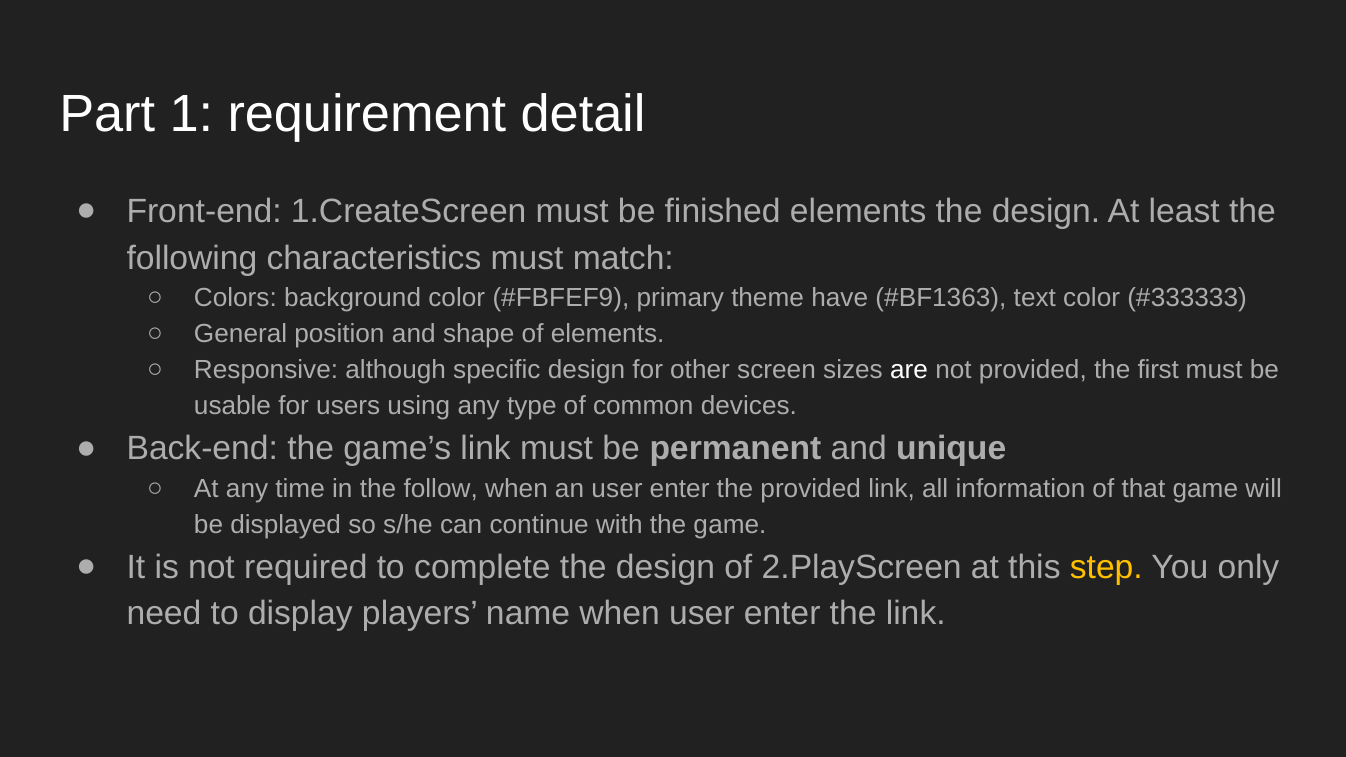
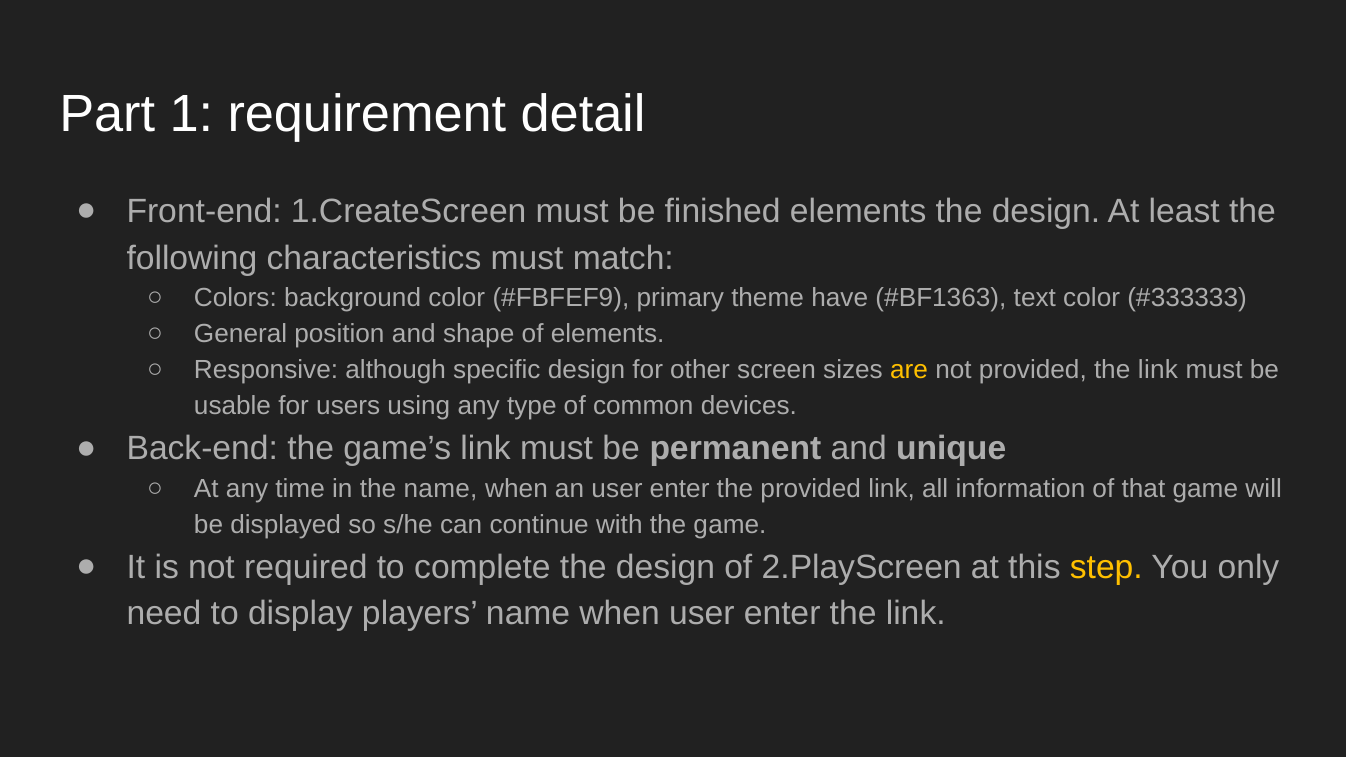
are colour: white -> yellow
provided the first: first -> link
the follow: follow -> name
